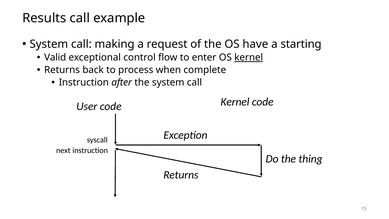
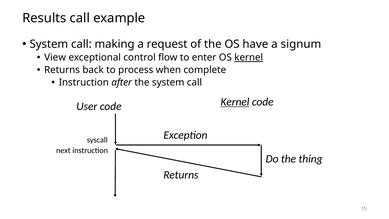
starting: starting -> signum
Valid: Valid -> View
Kernel at (235, 102) underline: none -> present
